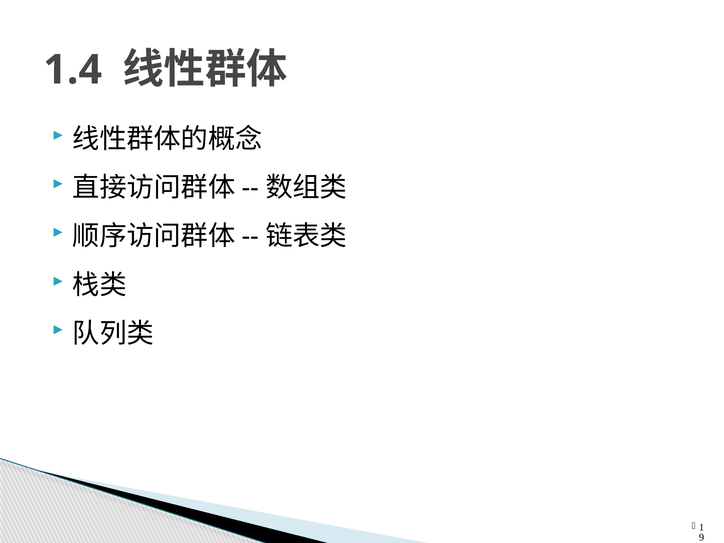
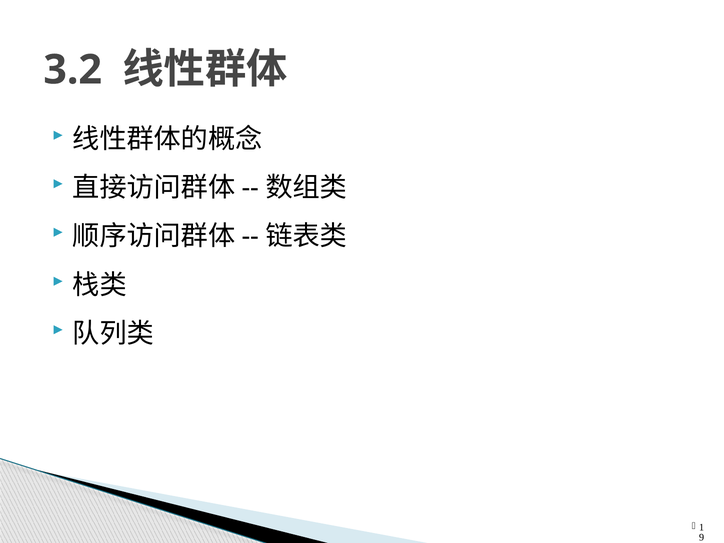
1.4: 1.4 -> 3.2
